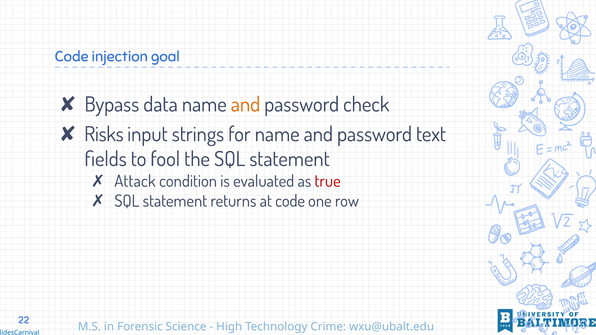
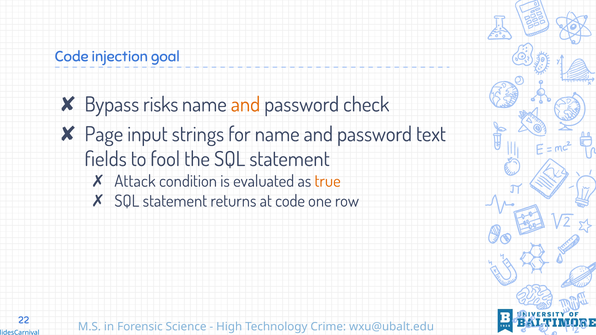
data: data -> risks
Risks: Risks -> Page
true colour: red -> orange
